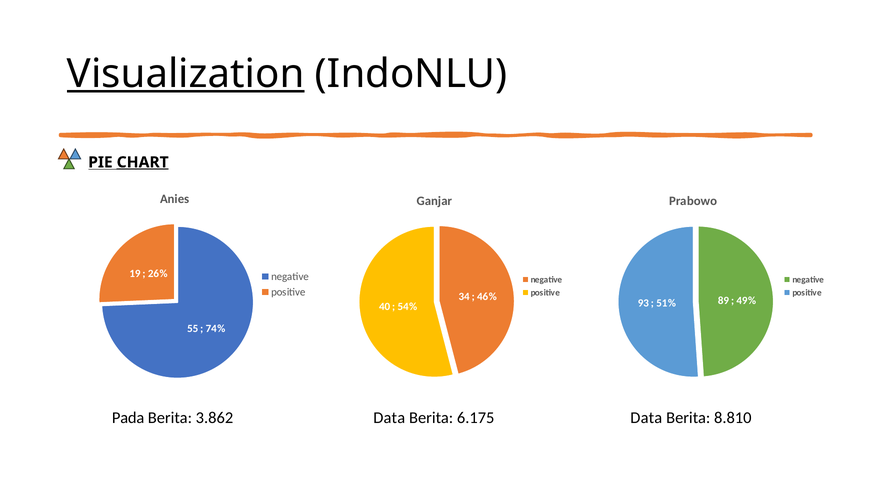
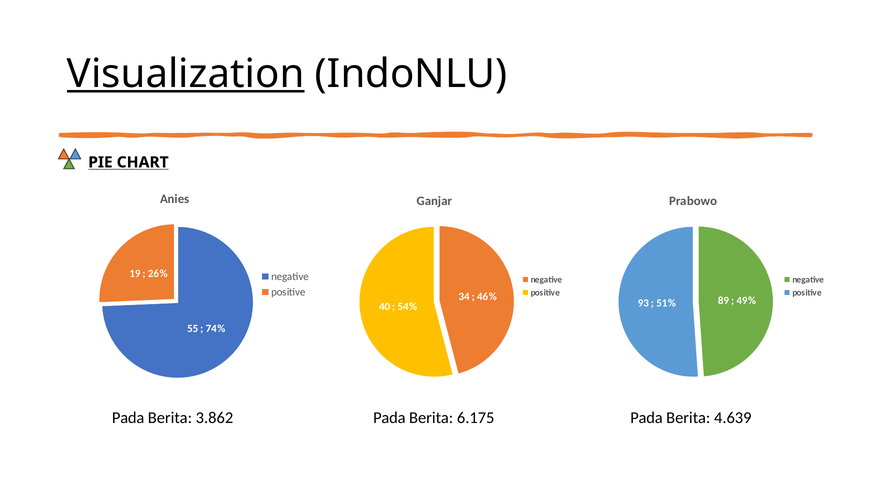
CHART underline: present -> none
3.862 Data: Data -> Pada
6.175 Data: Data -> Pada
8.810: 8.810 -> 4.639
